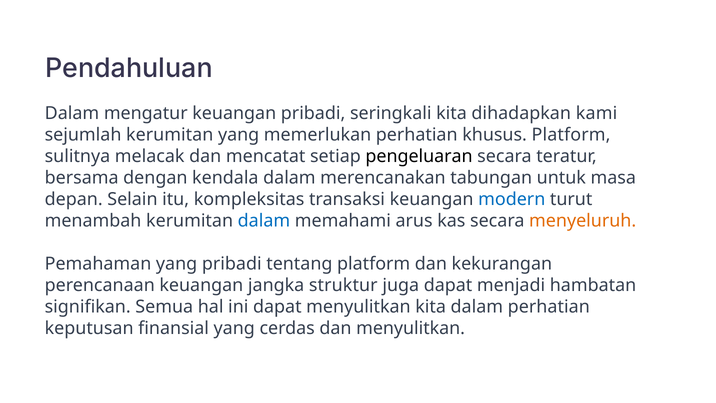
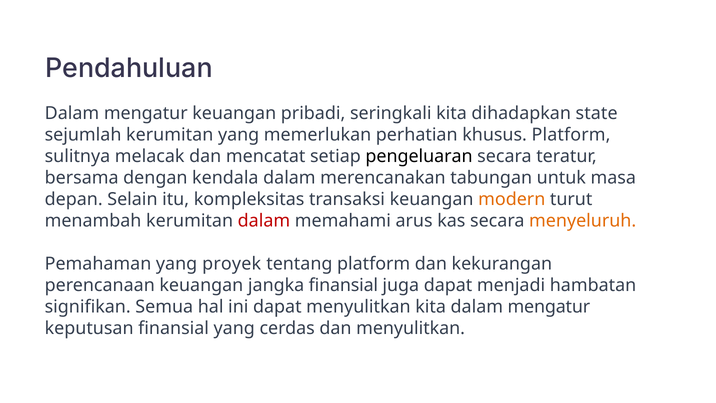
kami: kami -> state
modern colour: blue -> orange
dalam at (264, 220) colour: blue -> red
yang pribadi: pribadi -> proyek
jangka struktur: struktur -> finansial
kita dalam perhatian: perhatian -> mengatur
